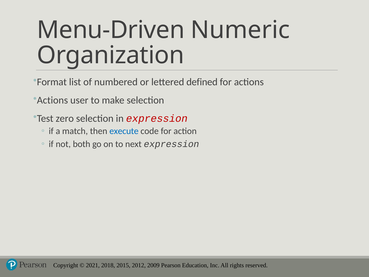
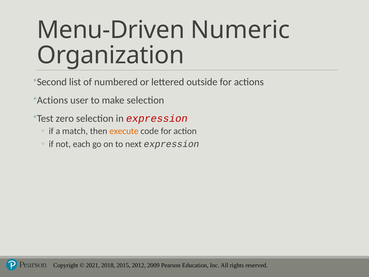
Format: Format -> Second
defined: defined -> outside
execute colour: blue -> orange
both: both -> each
